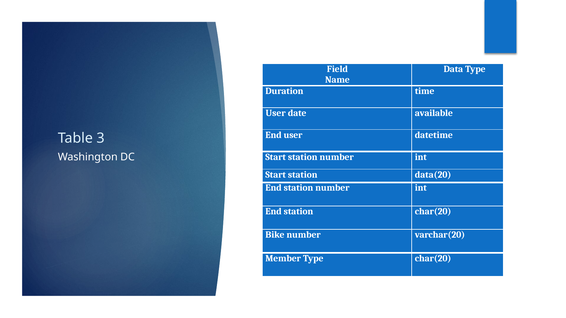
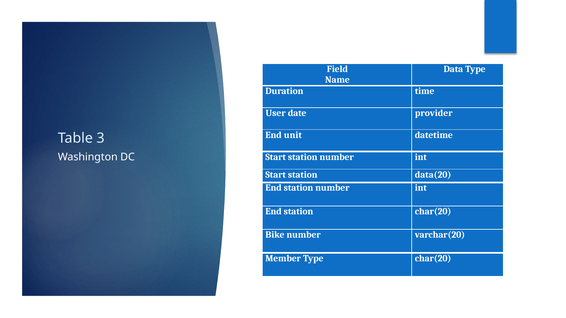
available: available -> provider
End user: user -> unit
